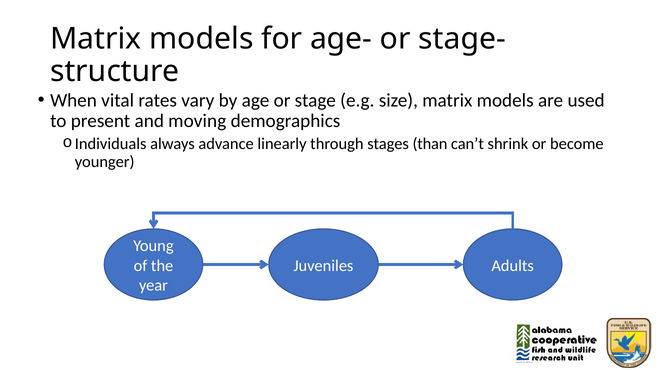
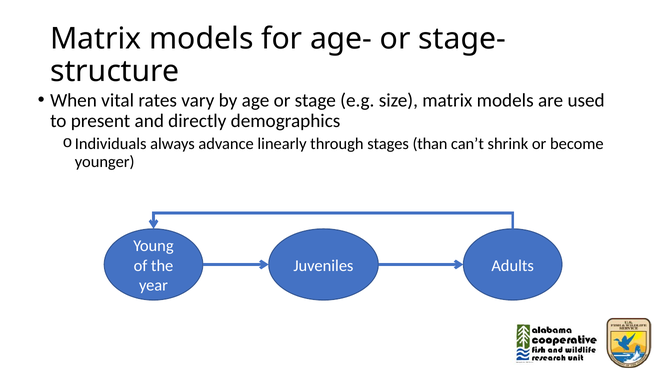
moving: moving -> directly
